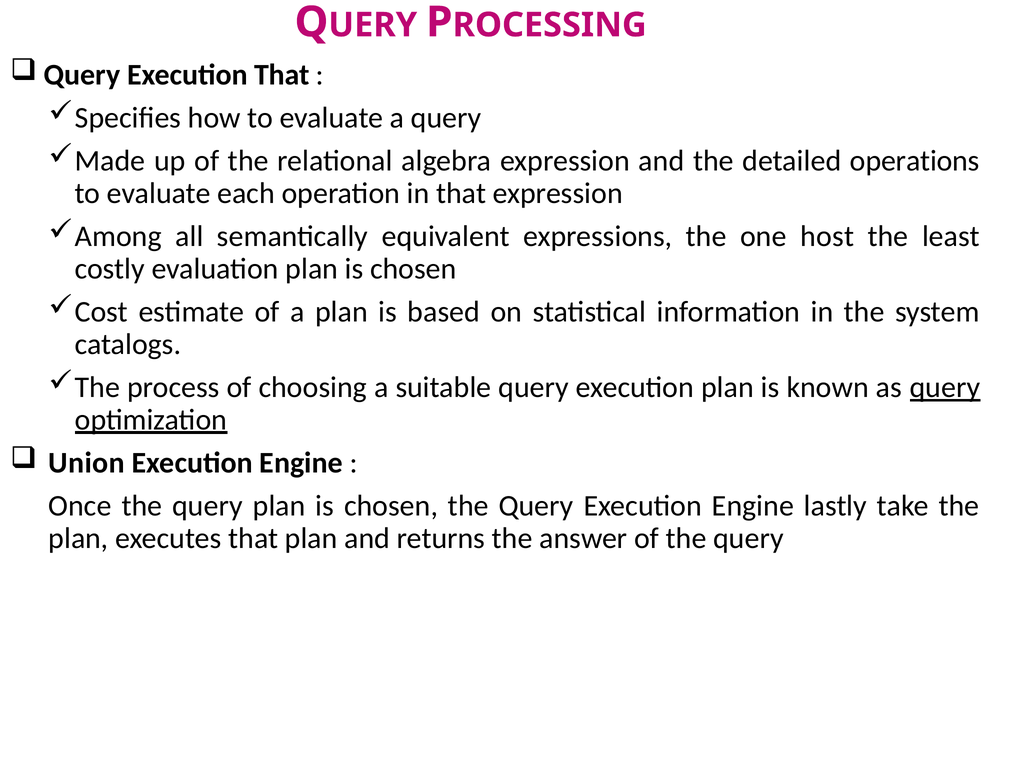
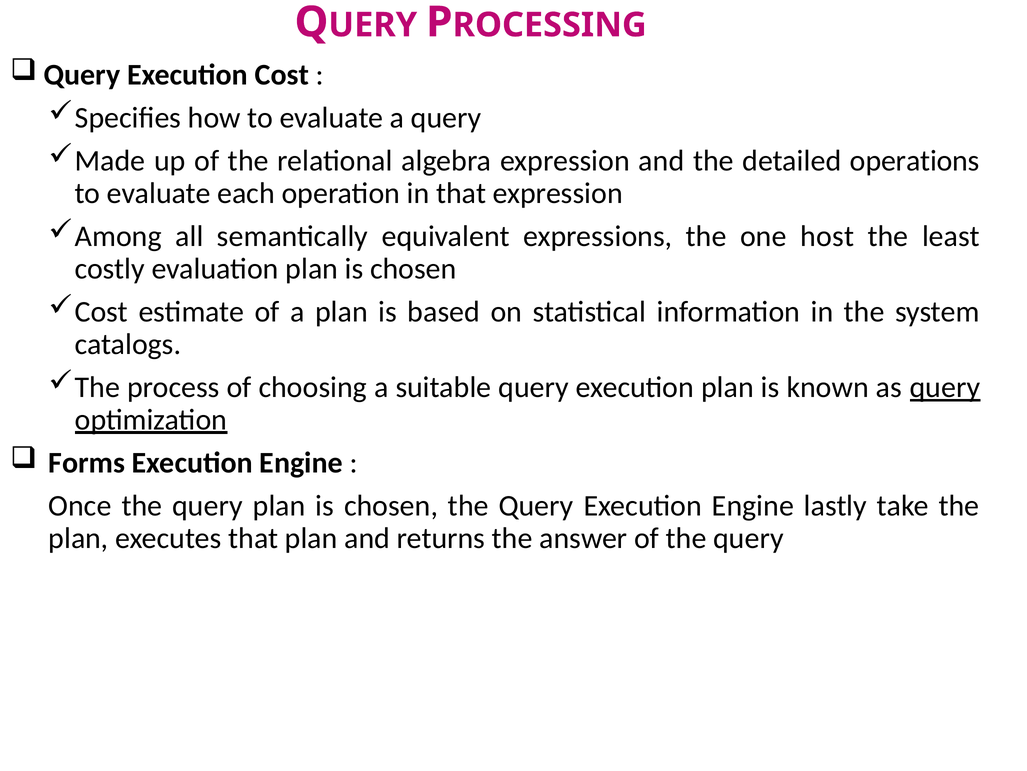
Execution That: That -> Cost
Union: Union -> Forms
